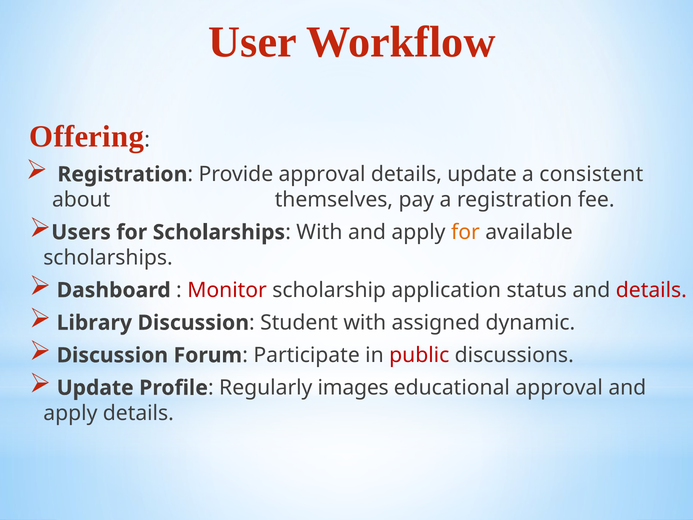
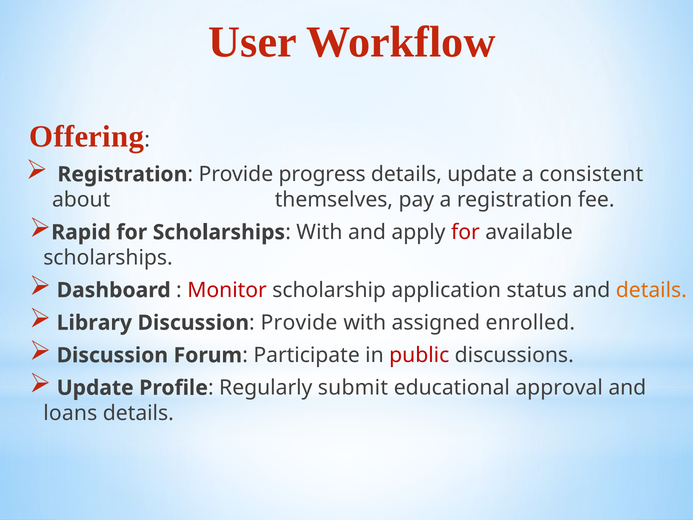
Provide approval: approval -> progress
Users: Users -> Rapid
for at (465, 232) colour: orange -> red
details at (651, 290) colour: red -> orange
Student at (299, 323): Student -> Provide
dynamic: dynamic -> enrolled
images: images -> submit
apply at (70, 413): apply -> loans
